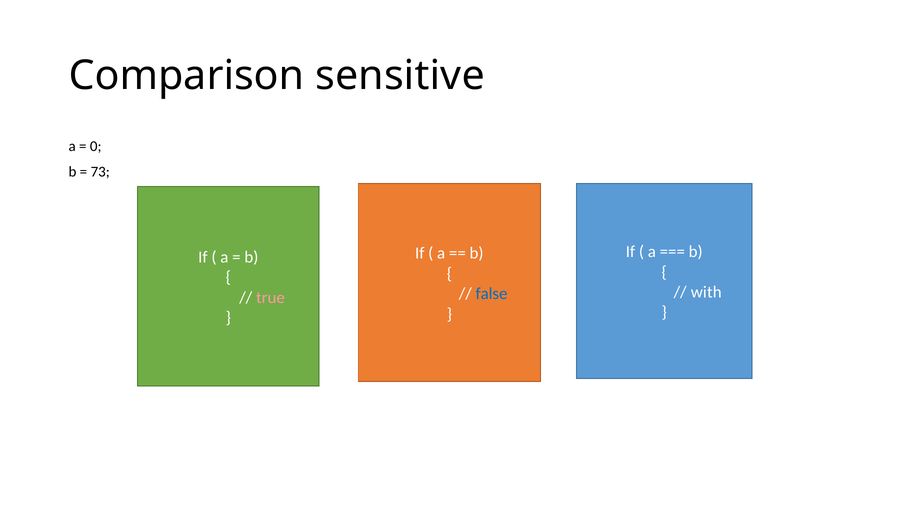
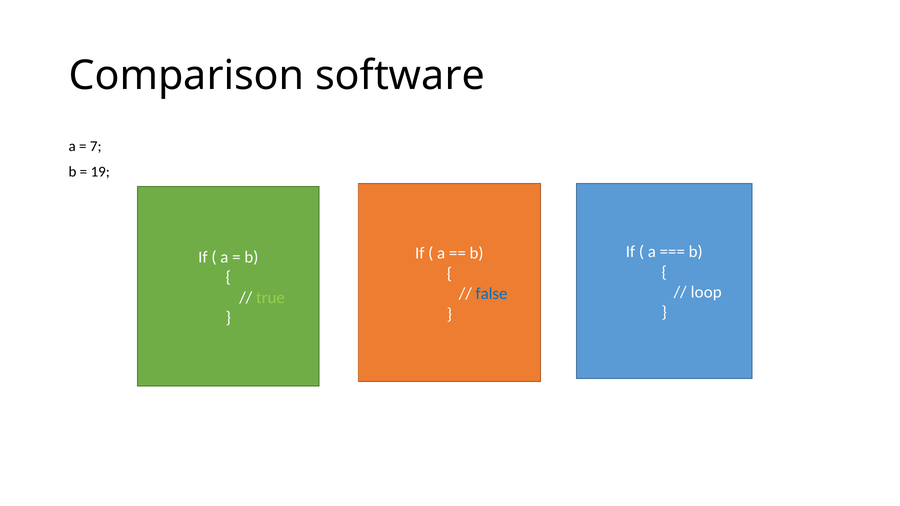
sensitive: sensitive -> software
0: 0 -> 7
73: 73 -> 19
with: with -> loop
true colour: pink -> light green
